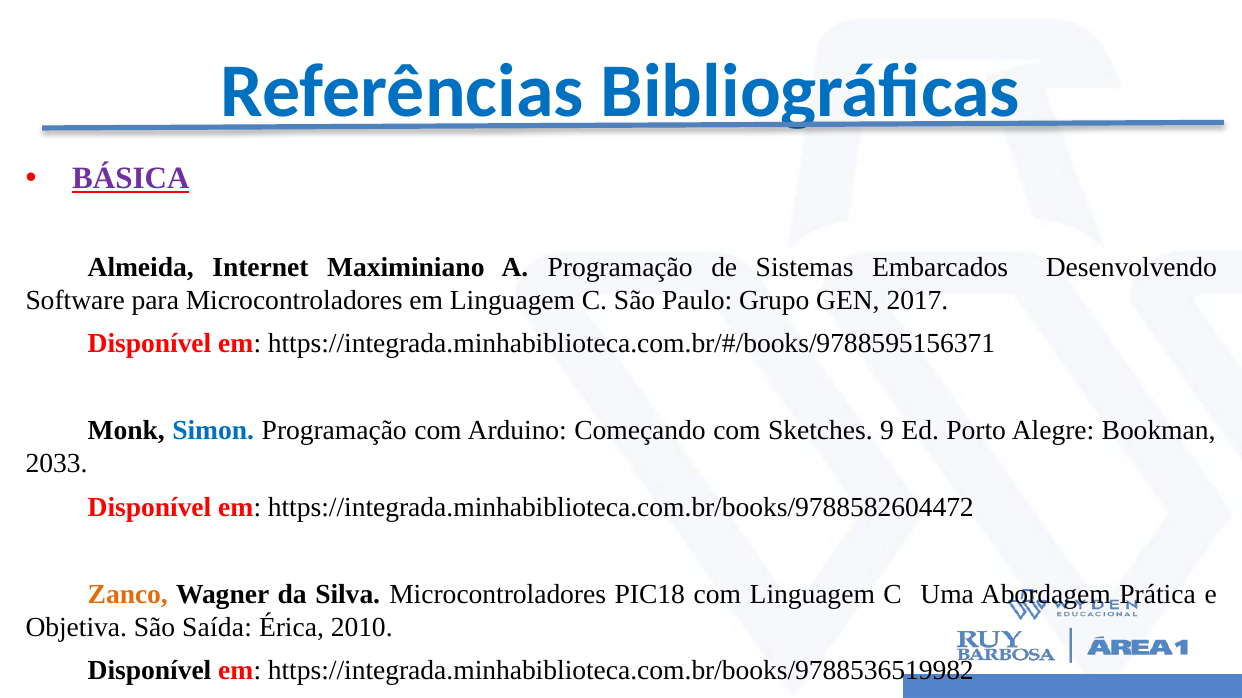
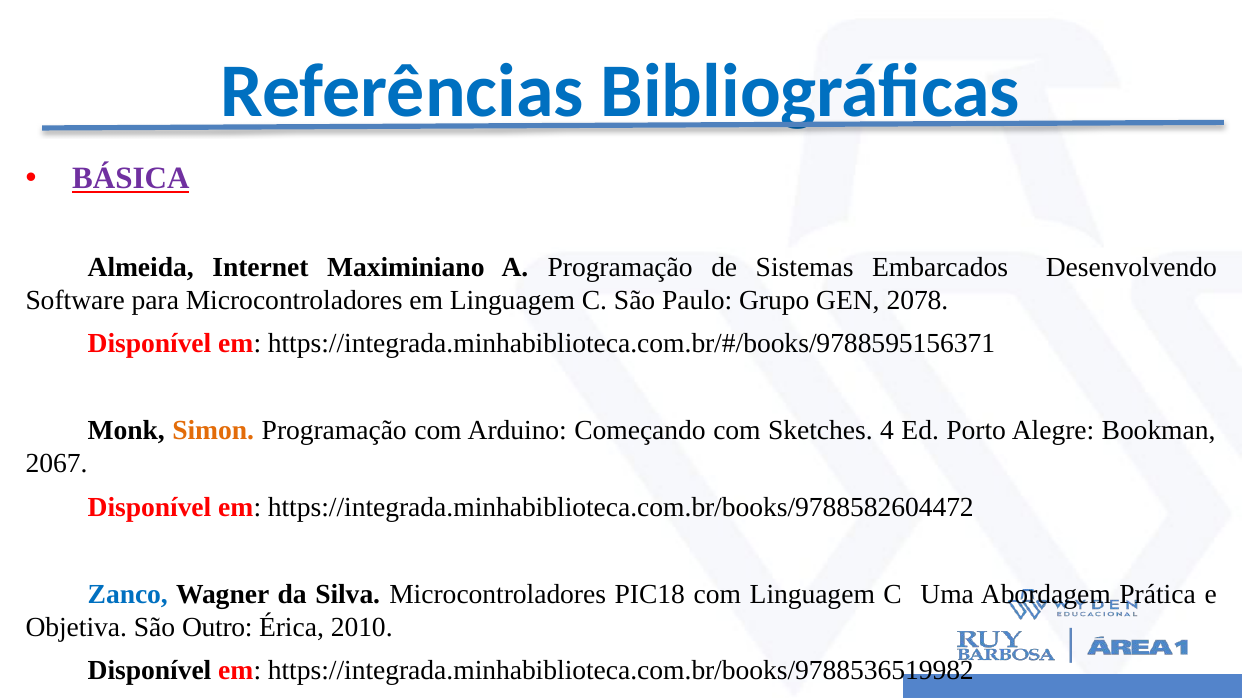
2017: 2017 -> 2078
Simon colour: blue -> orange
9: 9 -> 4
2033: 2033 -> 2067
Zanco colour: orange -> blue
Saída: Saída -> Outro
